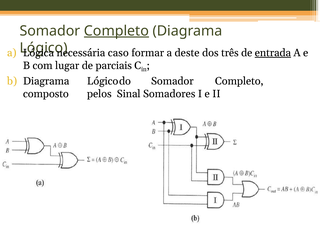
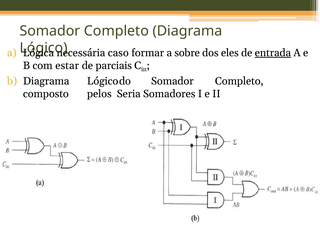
Completo at (116, 31) underline: present -> none
deste: deste -> sobre
três: três -> eles
lugar: lugar -> estar
Sinal: Sinal -> Seria
